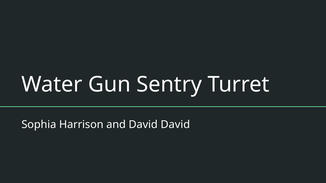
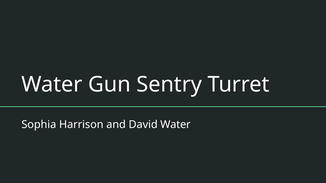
David David: David -> Water
